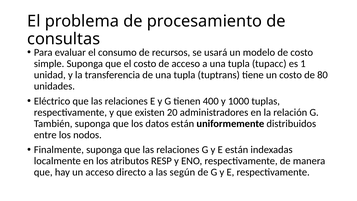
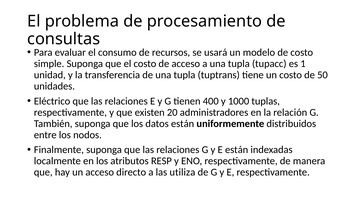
80: 80 -> 50
según: según -> utiliza
